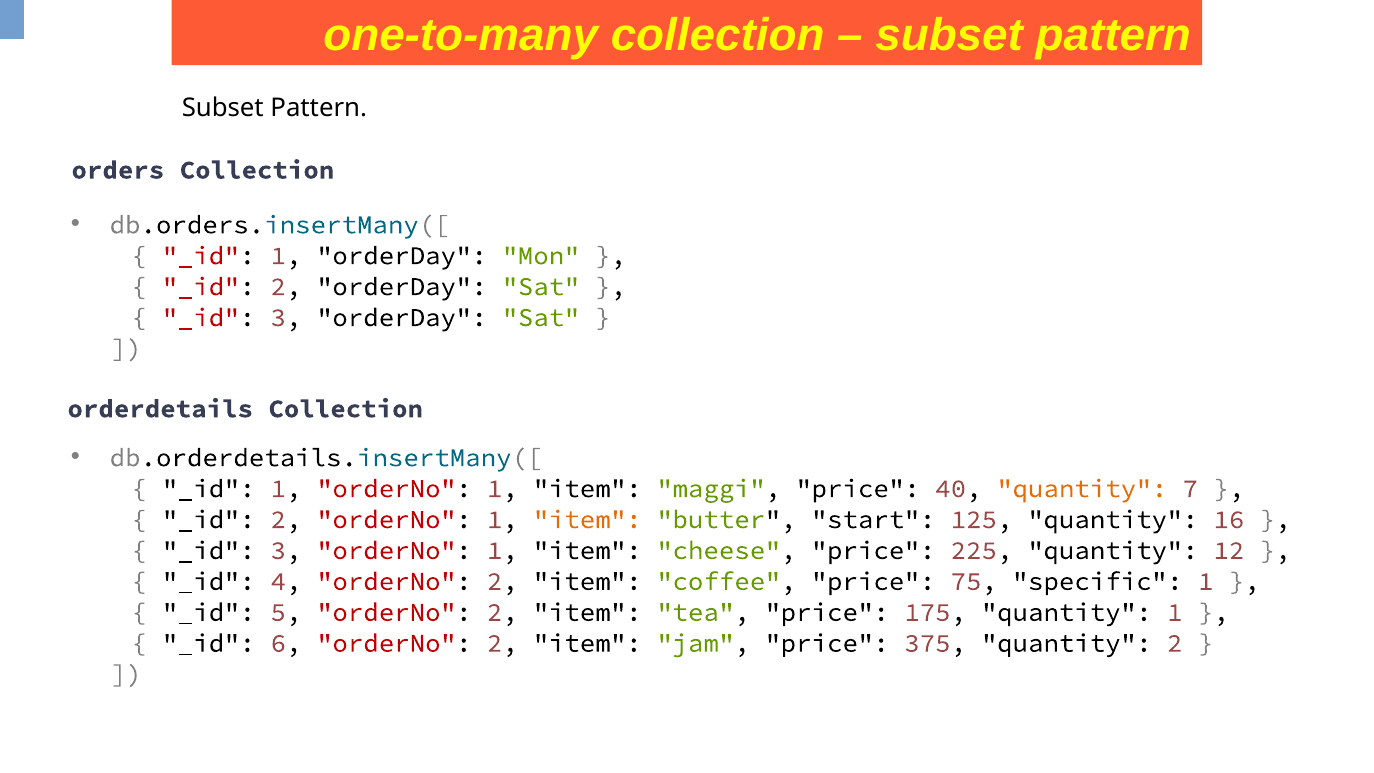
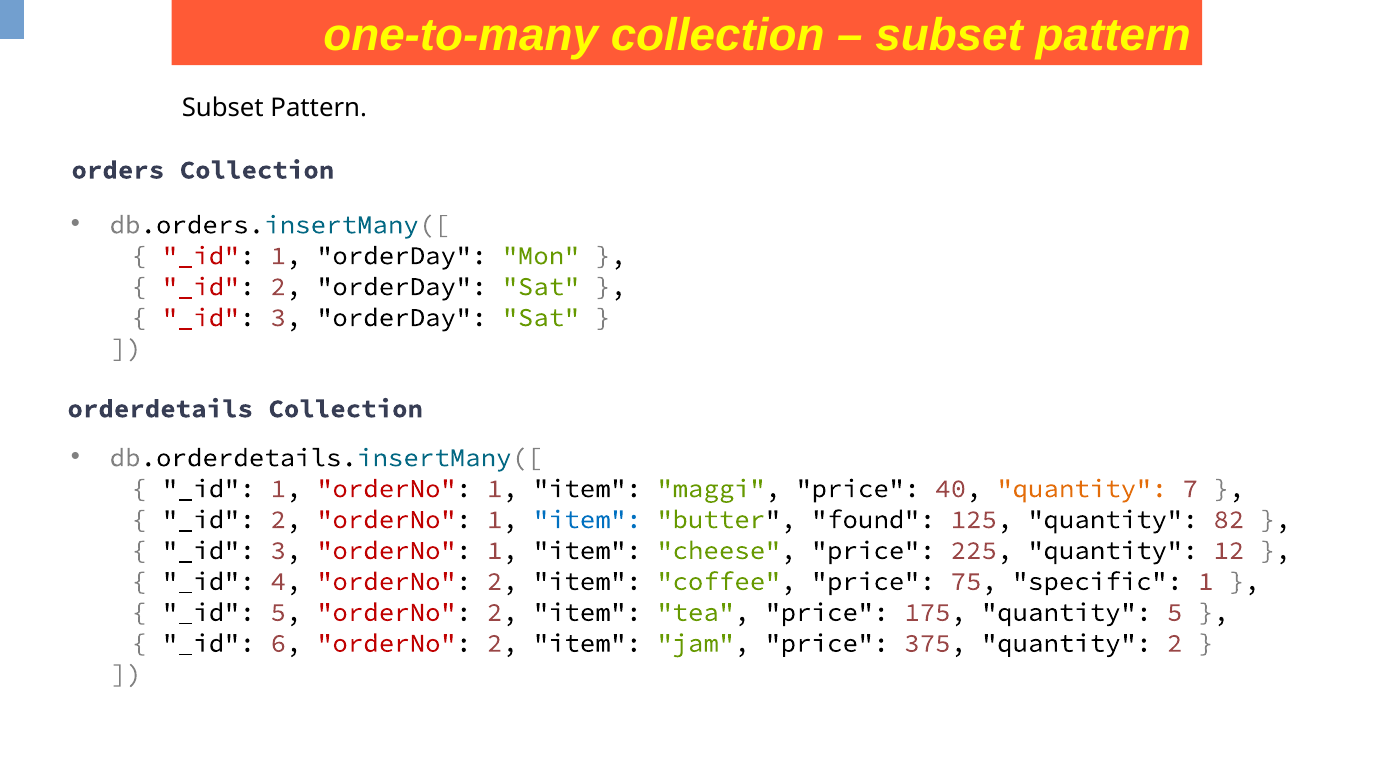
item at (587, 519) colour: orange -> blue
start: start -> found
16: 16 -> 82
quantity 1: 1 -> 5
